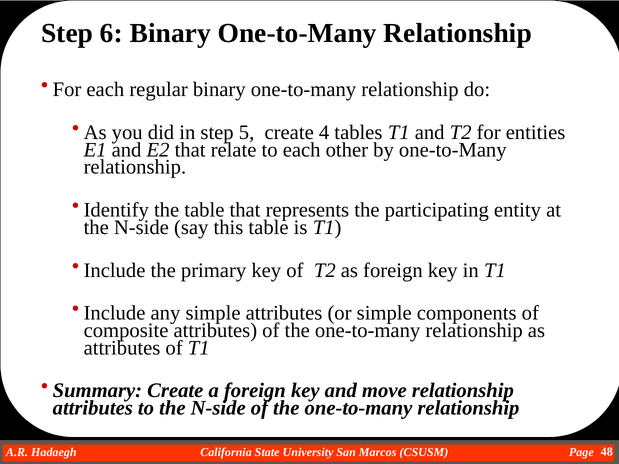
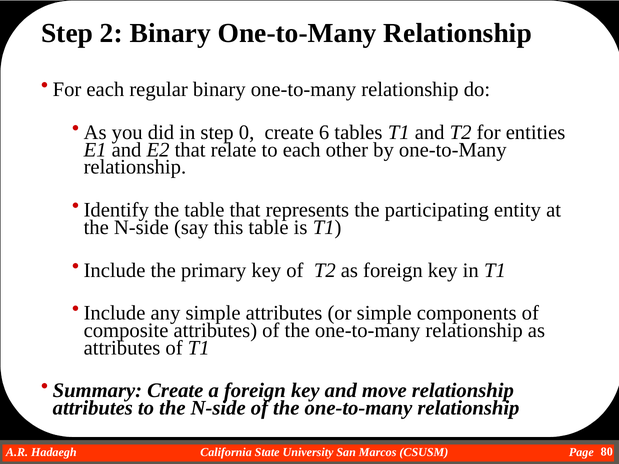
6: 6 -> 2
5: 5 -> 0
4: 4 -> 6
48: 48 -> 80
